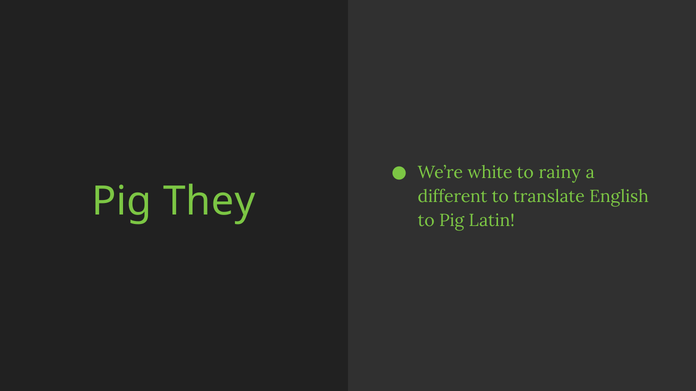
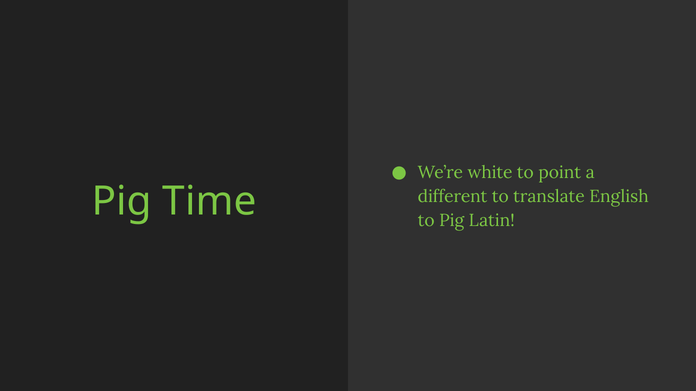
rainy: rainy -> point
They: They -> Time
